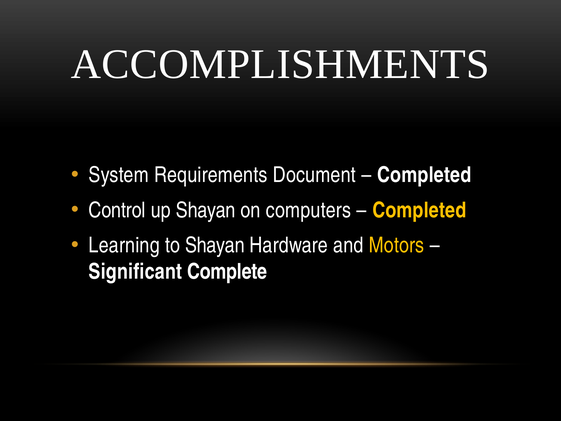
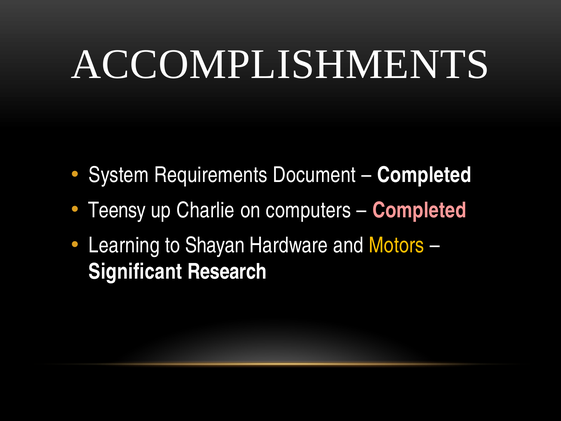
Control: Control -> Teensy
up Shayan: Shayan -> Charlie
Completed at (419, 210) colour: yellow -> pink
Complete: Complete -> Research
